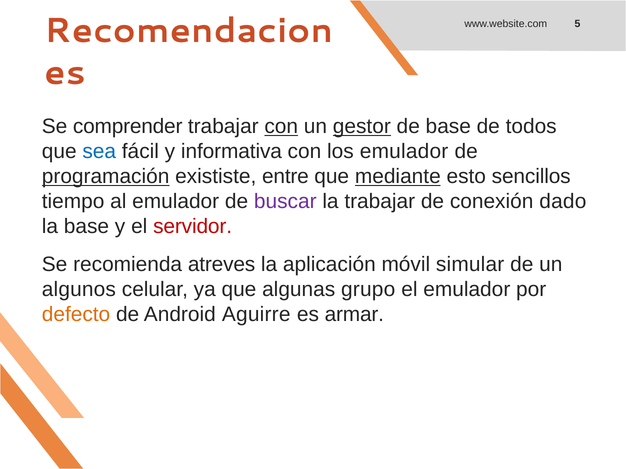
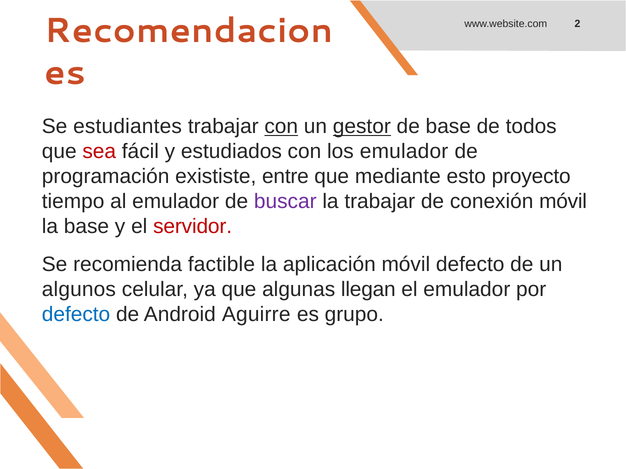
5: 5 -> 2
comprender: comprender -> estudiantes
sea colour: blue -> red
informativa: informativa -> estudiados
programación underline: present -> none
mediante underline: present -> none
sencillos: sencillos -> proyecto
conexión dado: dado -> móvil
atreves: atreves -> factible
móvil simular: simular -> defecto
grupo: grupo -> llegan
defecto at (76, 315) colour: orange -> blue
armar: armar -> grupo
